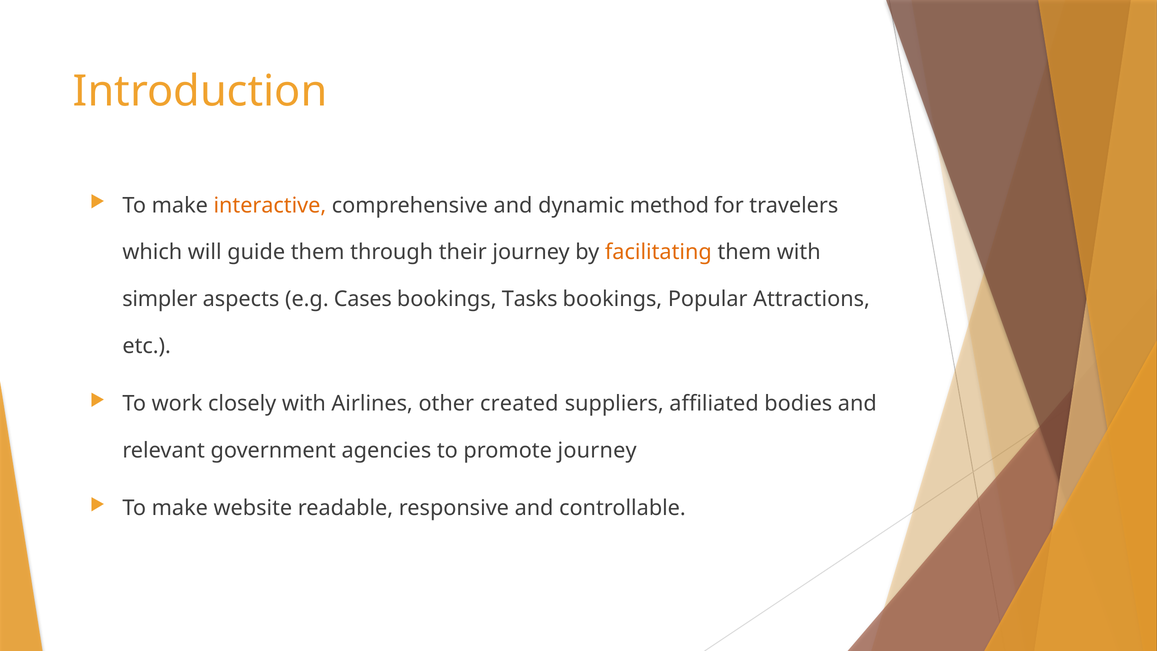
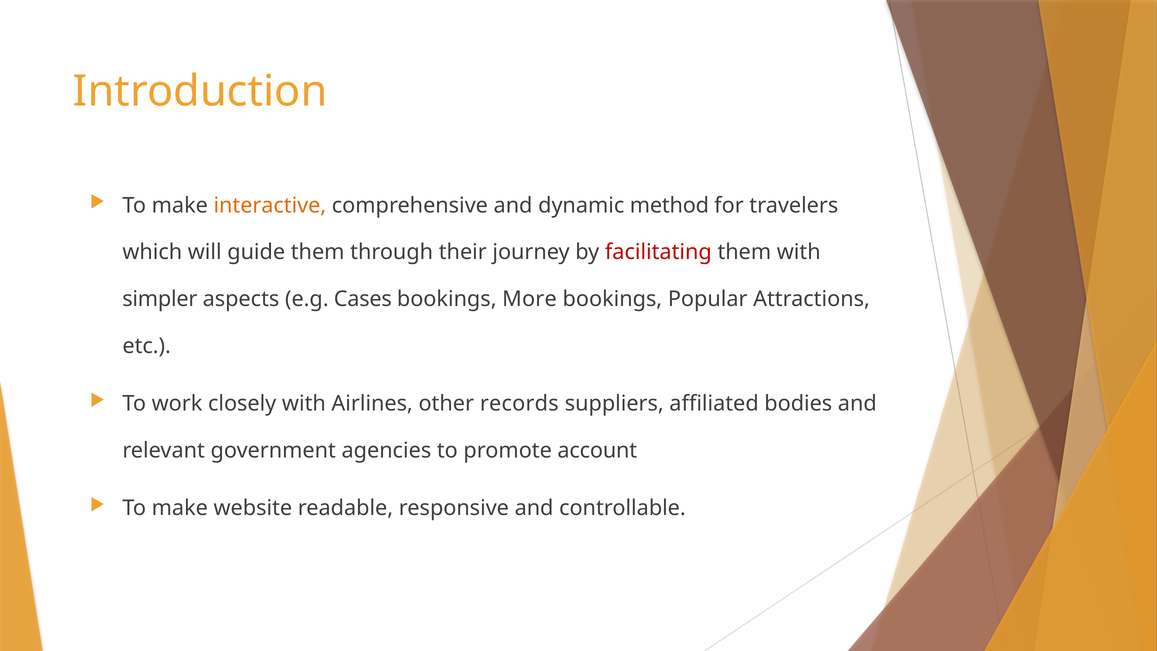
facilitating colour: orange -> red
Tasks: Tasks -> More
created: created -> records
promote journey: journey -> account
